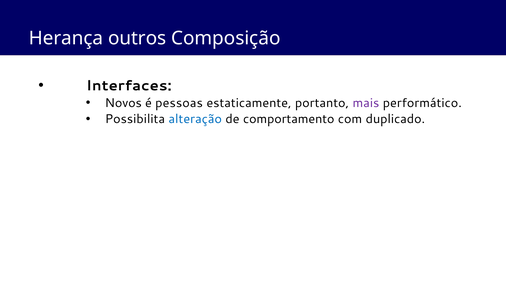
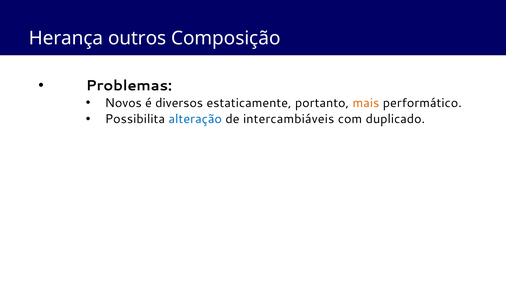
Interfaces: Interfaces -> Problemas
pessoas: pessoas -> diversos
mais colour: purple -> orange
comportamento: comportamento -> intercambiáveis
